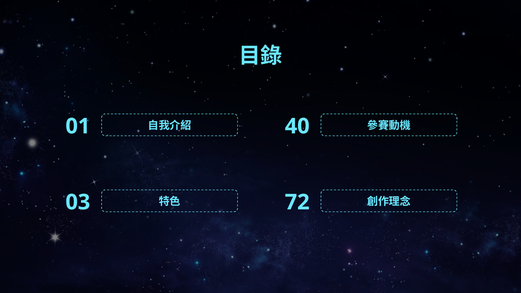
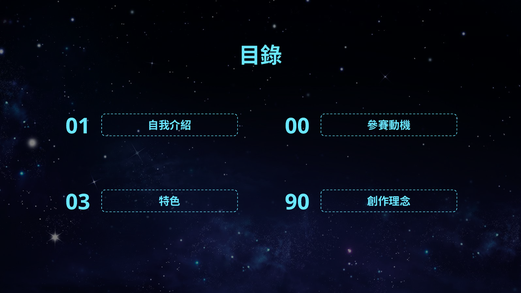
40: 40 -> 00
72: 72 -> 90
